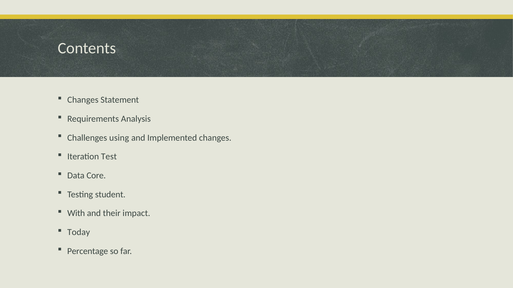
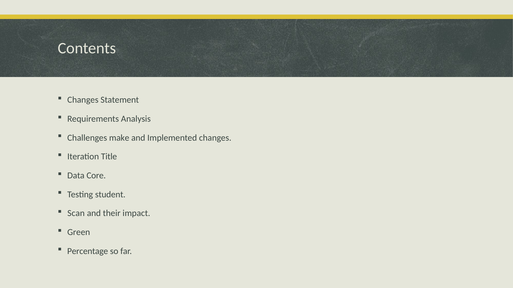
using: using -> make
Test: Test -> Title
With: With -> Scan
Today: Today -> Green
